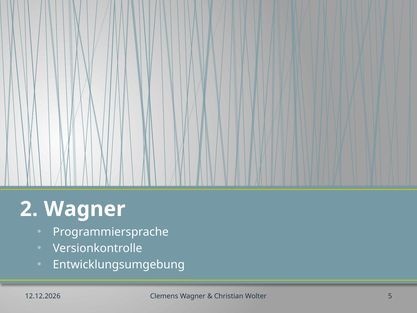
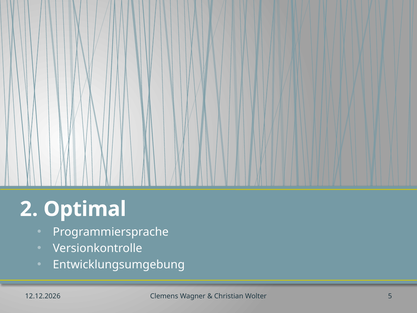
2 Wagner: Wagner -> Optimal
